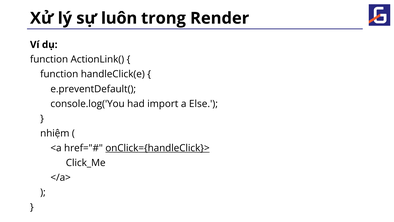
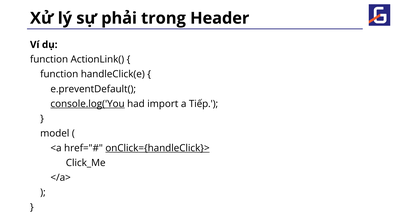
luôn: luôn -> phải
Render: Render -> Header
console.log('You underline: none -> present
Else: Else -> Tiếp
nhiệm: nhiệm -> model
